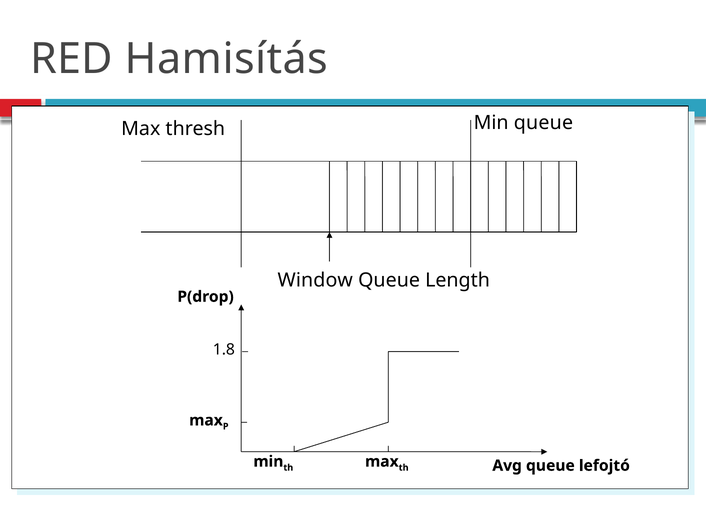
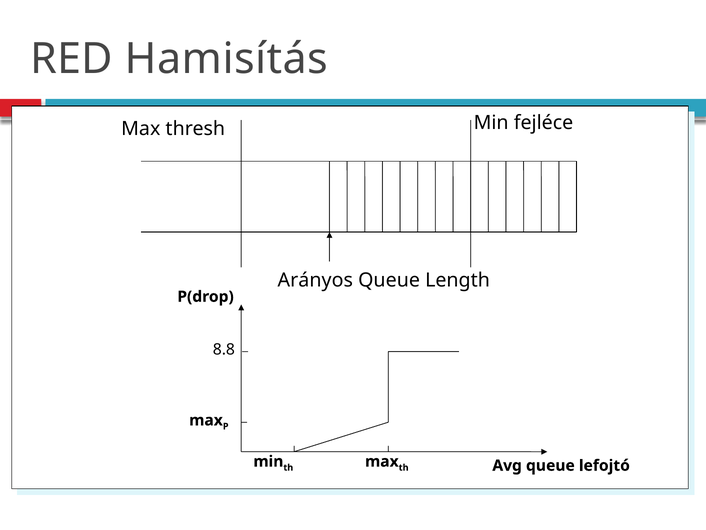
Min queue: queue -> fejléce
Window: Window -> Arányos
1.8: 1.8 -> 8.8
